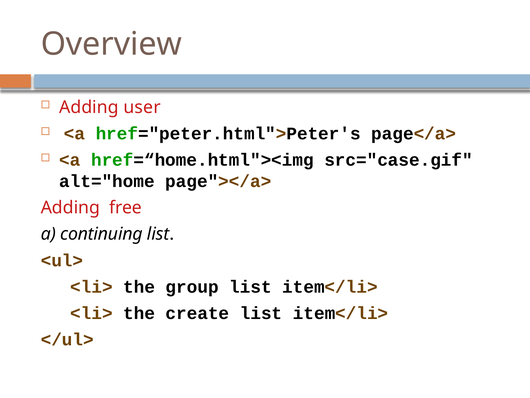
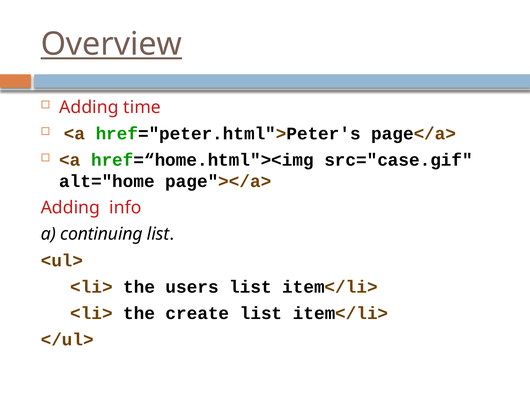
Overview underline: none -> present
user: user -> time
free: free -> info
group: group -> users
